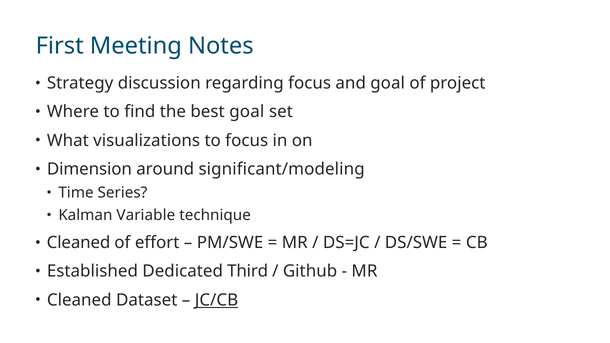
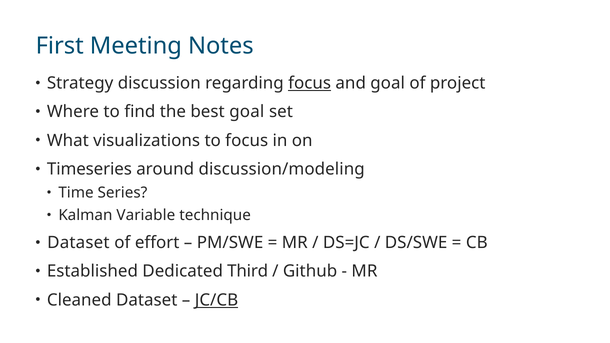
focus at (310, 83) underline: none -> present
Dimension: Dimension -> Timeseries
significant/modeling: significant/modeling -> discussion/modeling
Cleaned at (79, 243): Cleaned -> Dataset
